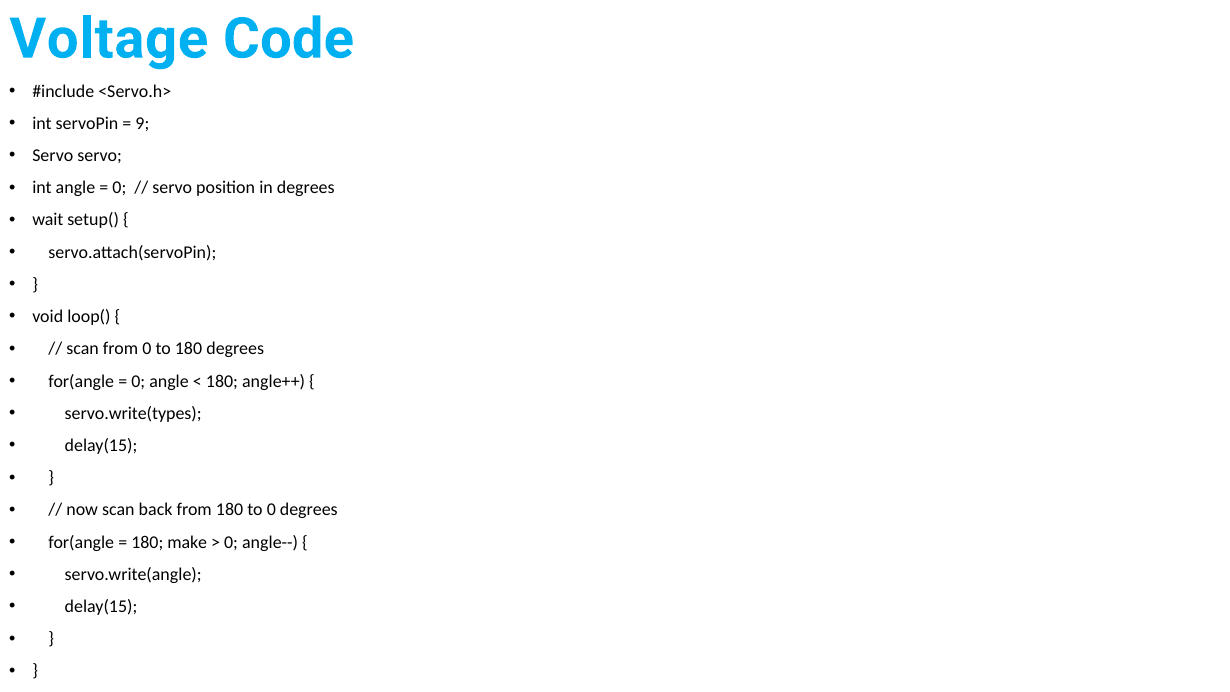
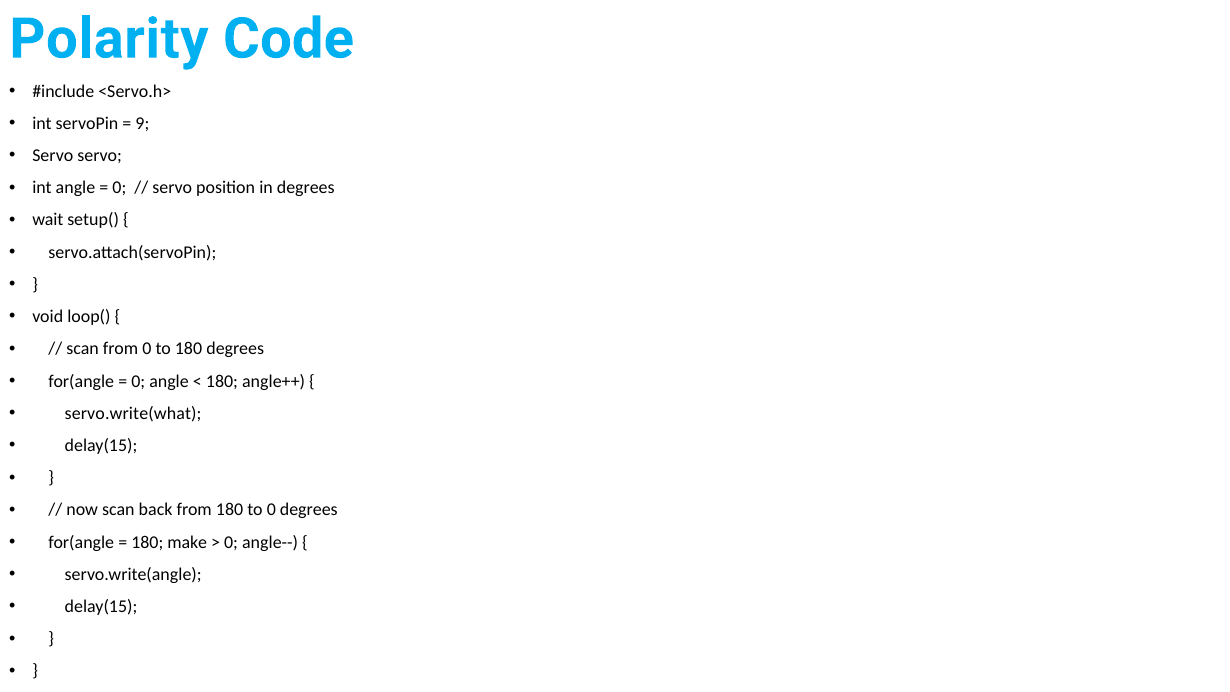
Voltage: Voltage -> Polarity
servo.write(types: servo.write(types -> servo.write(what
